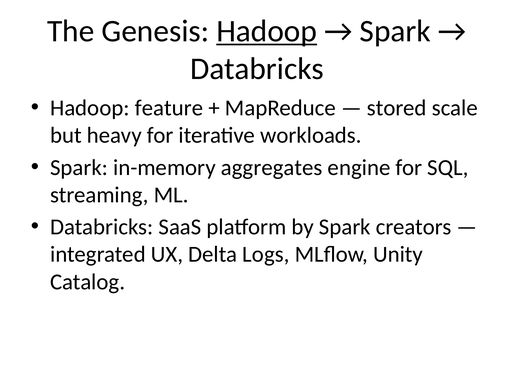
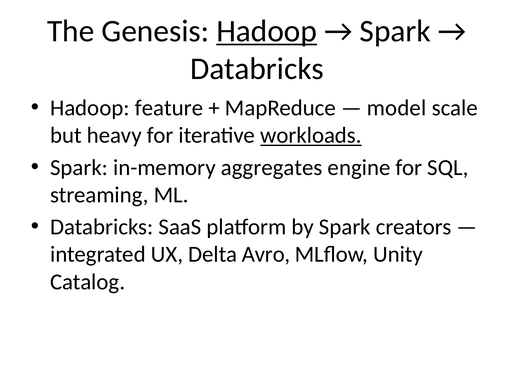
stored: stored -> model
workloads underline: none -> present
Logs: Logs -> Avro
